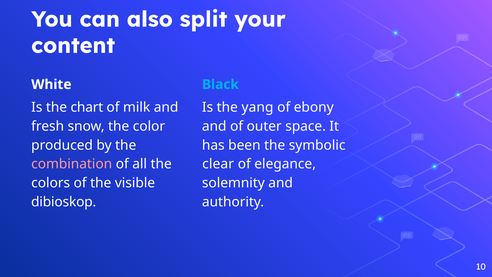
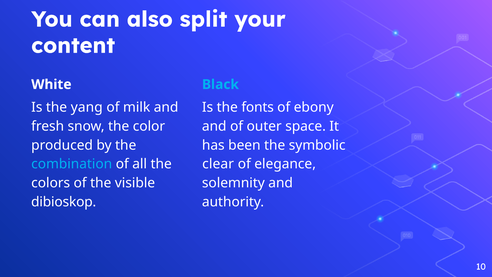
chart: chart -> yang
yang: yang -> fonts
combination colour: pink -> light blue
